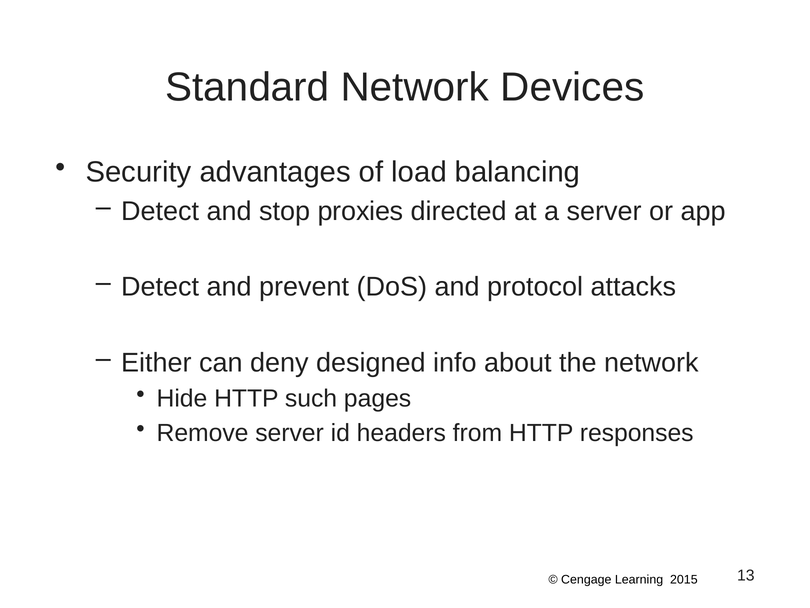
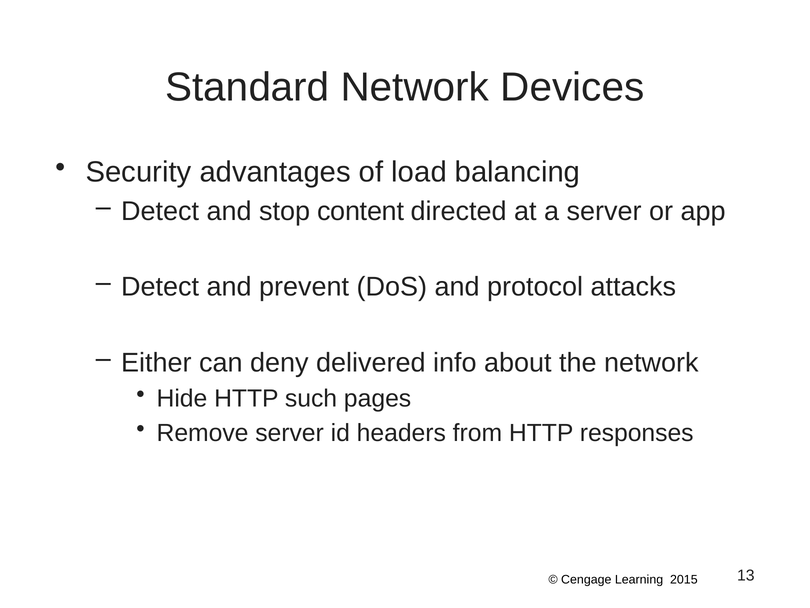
proxies: proxies -> content
designed: designed -> delivered
